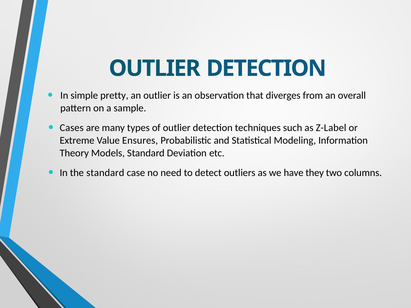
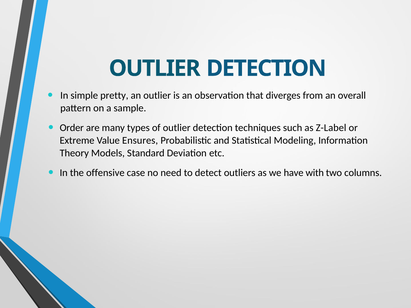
Cases: Cases -> Order
the standard: standard -> offensive
they: they -> with
